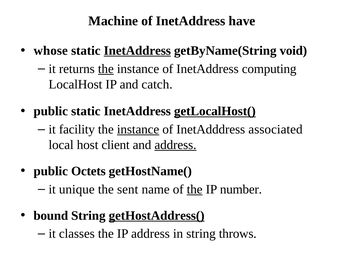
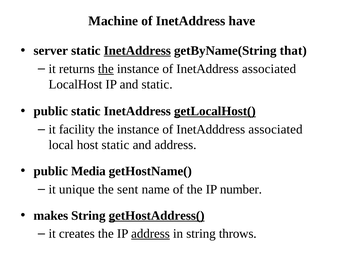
whose: whose -> server
void: void -> that
InetAddress computing: computing -> associated
and catch: catch -> static
instance at (138, 129) underline: present -> none
host client: client -> static
address at (175, 145) underline: present -> none
Octets: Octets -> Media
the at (195, 189) underline: present -> none
bound: bound -> makes
classes: classes -> creates
address at (150, 234) underline: none -> present
